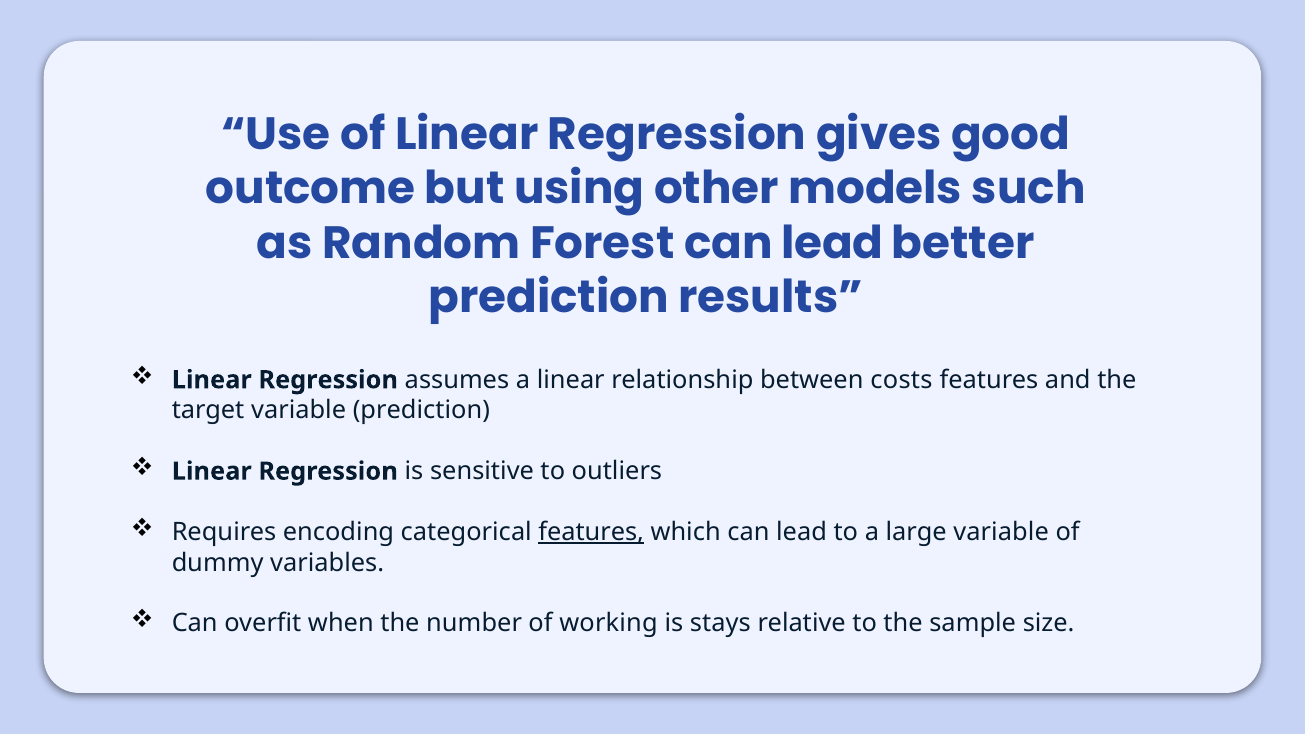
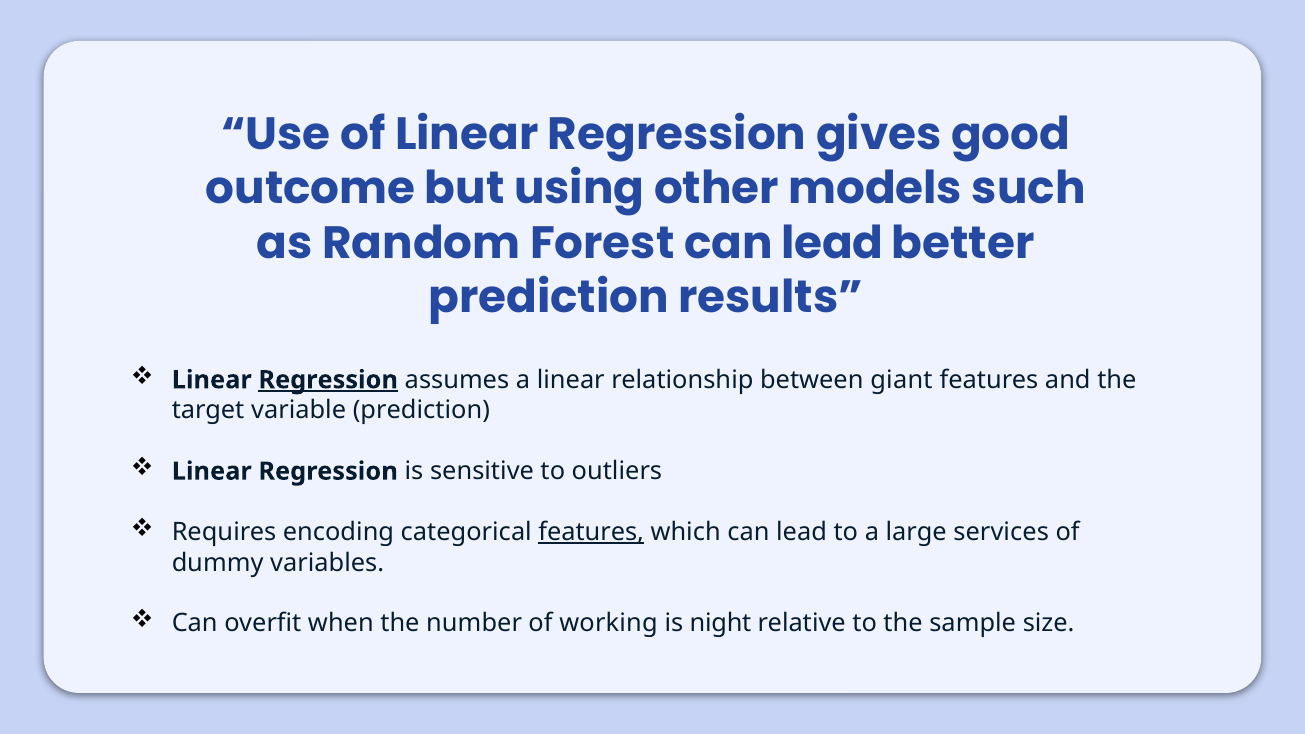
Regression at (328, 380) underline: none -> present
costs: costs -> giant
large variable: variable -> services
stays: stays -> night
